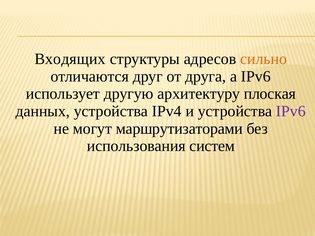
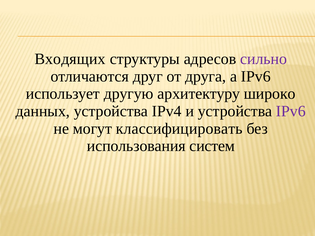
сильно colour: orange -> purple
плоская: плоская -> широко
маршрутизаторами: маршрутизаторами -> классифицировать
